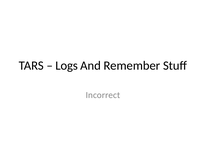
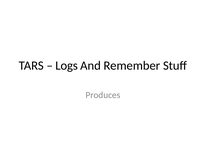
Incorrect: Incorrect -> Produces
